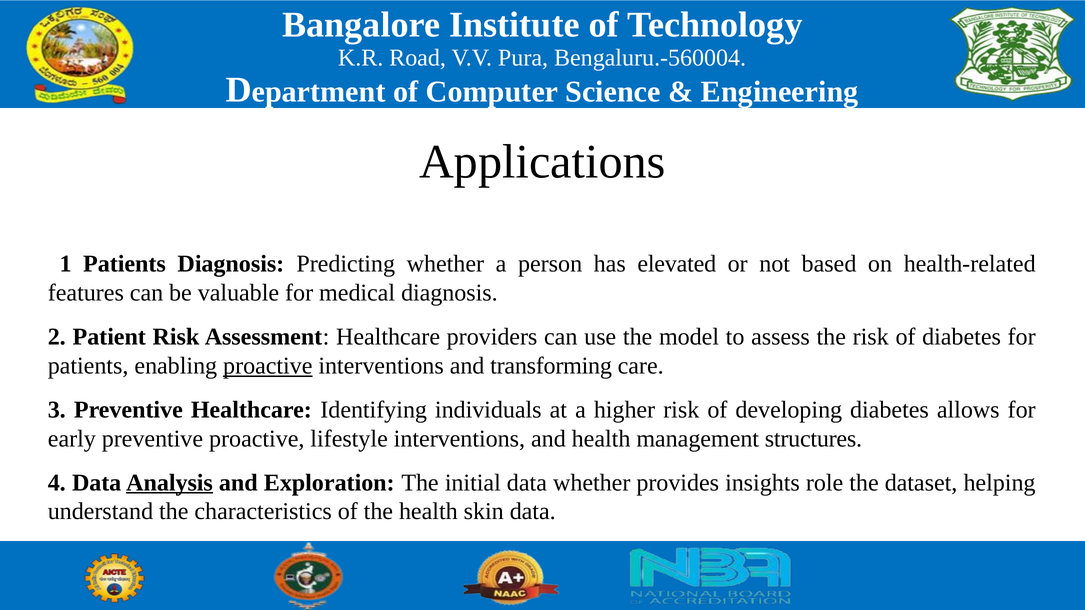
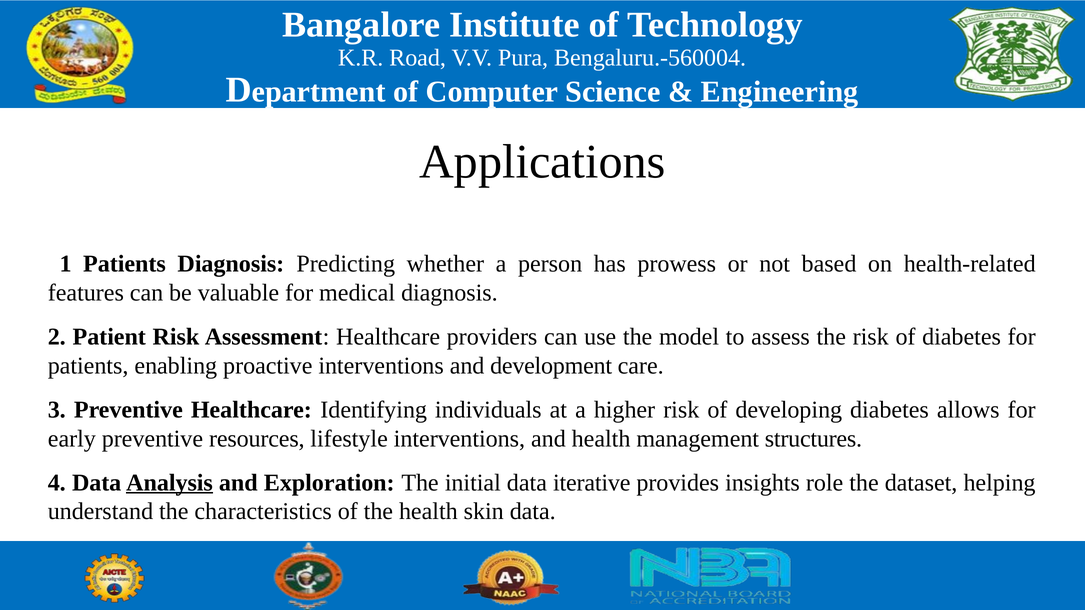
elevated: elevated -> prowess
proactive at (268, 366) underline: present -> none
transforming: transforming -> development
preventive proactive: proactive -> resources
data whether: whether -> iterative
